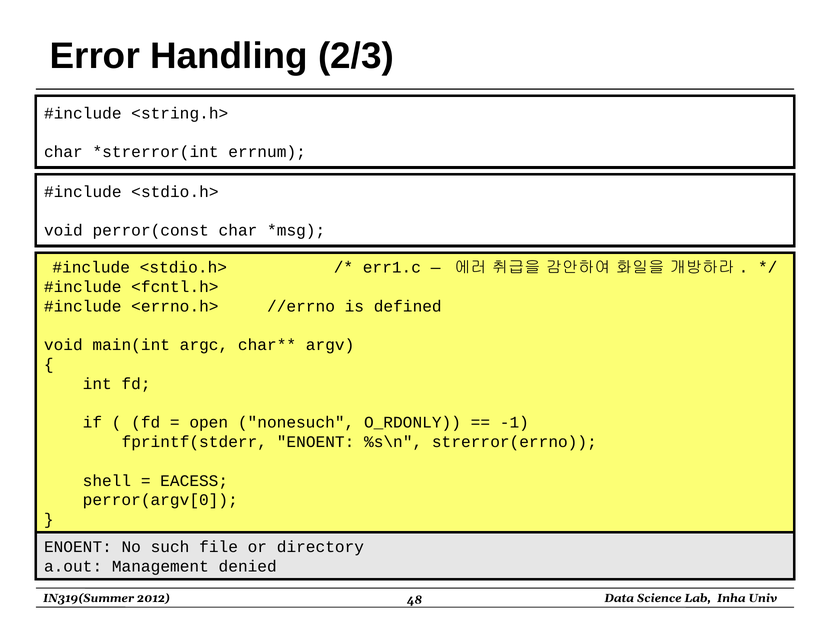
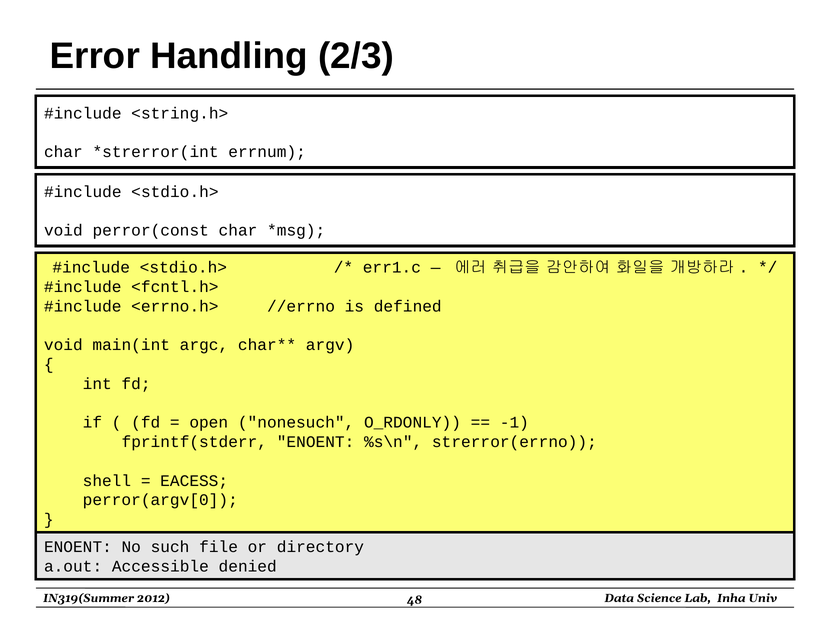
Management: Management -> Accessible
